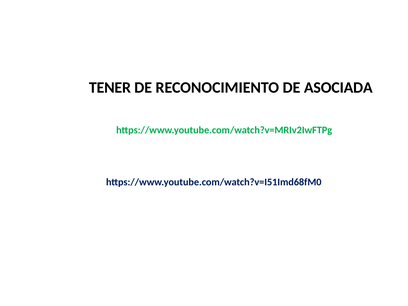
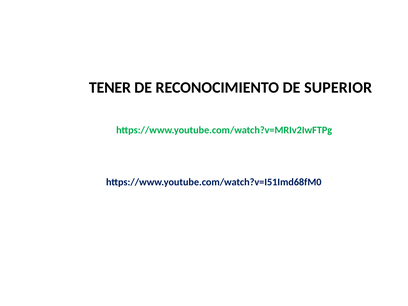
ASOCIADA: ASOCIADA -> SUPERIOR
